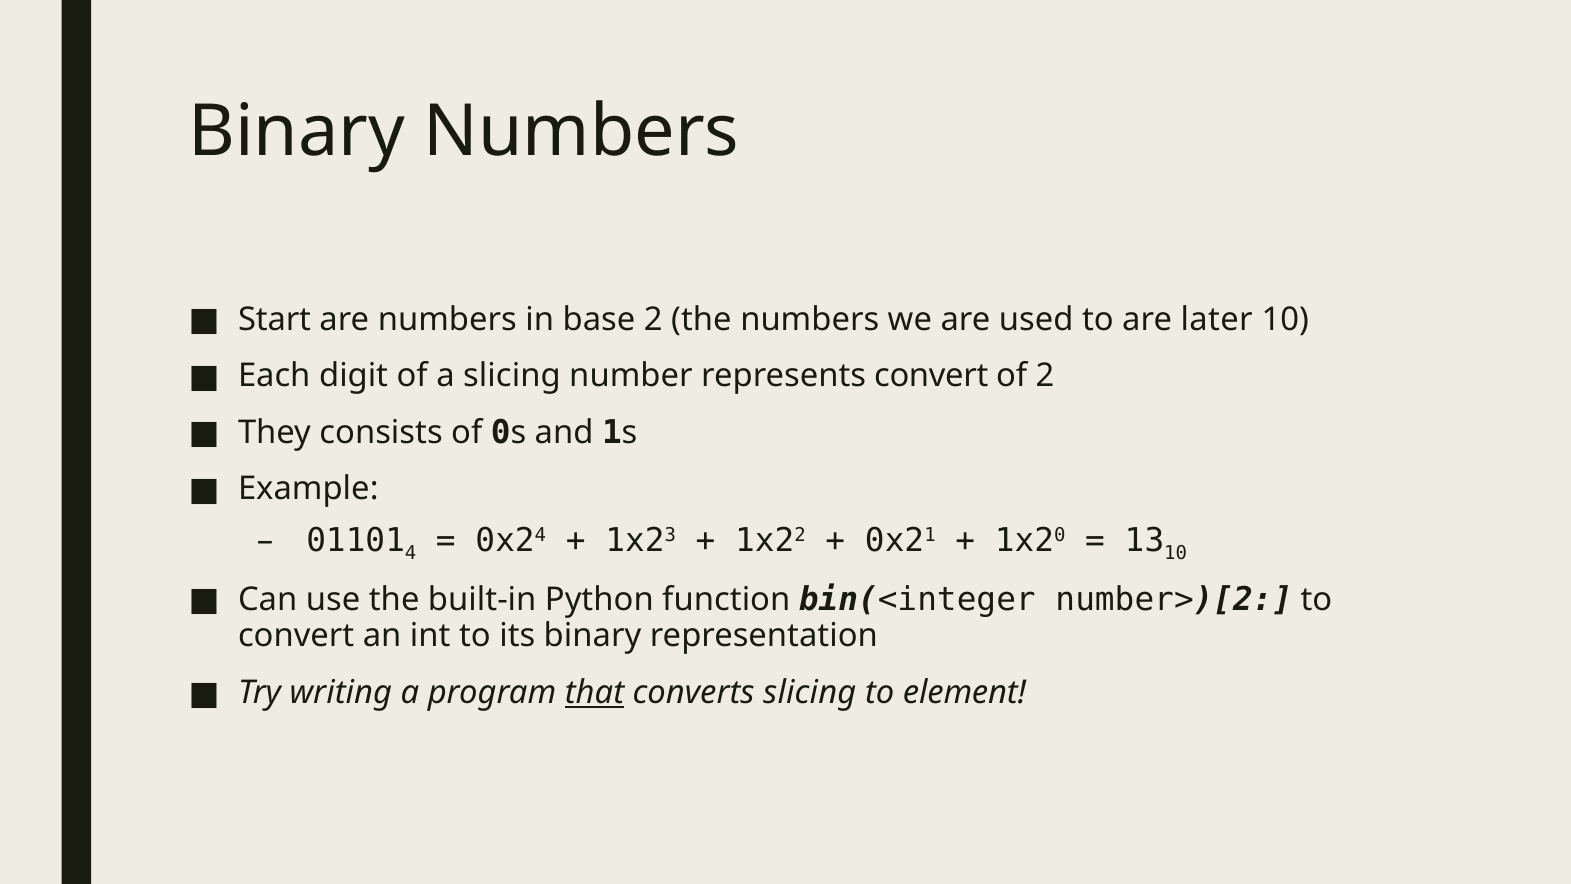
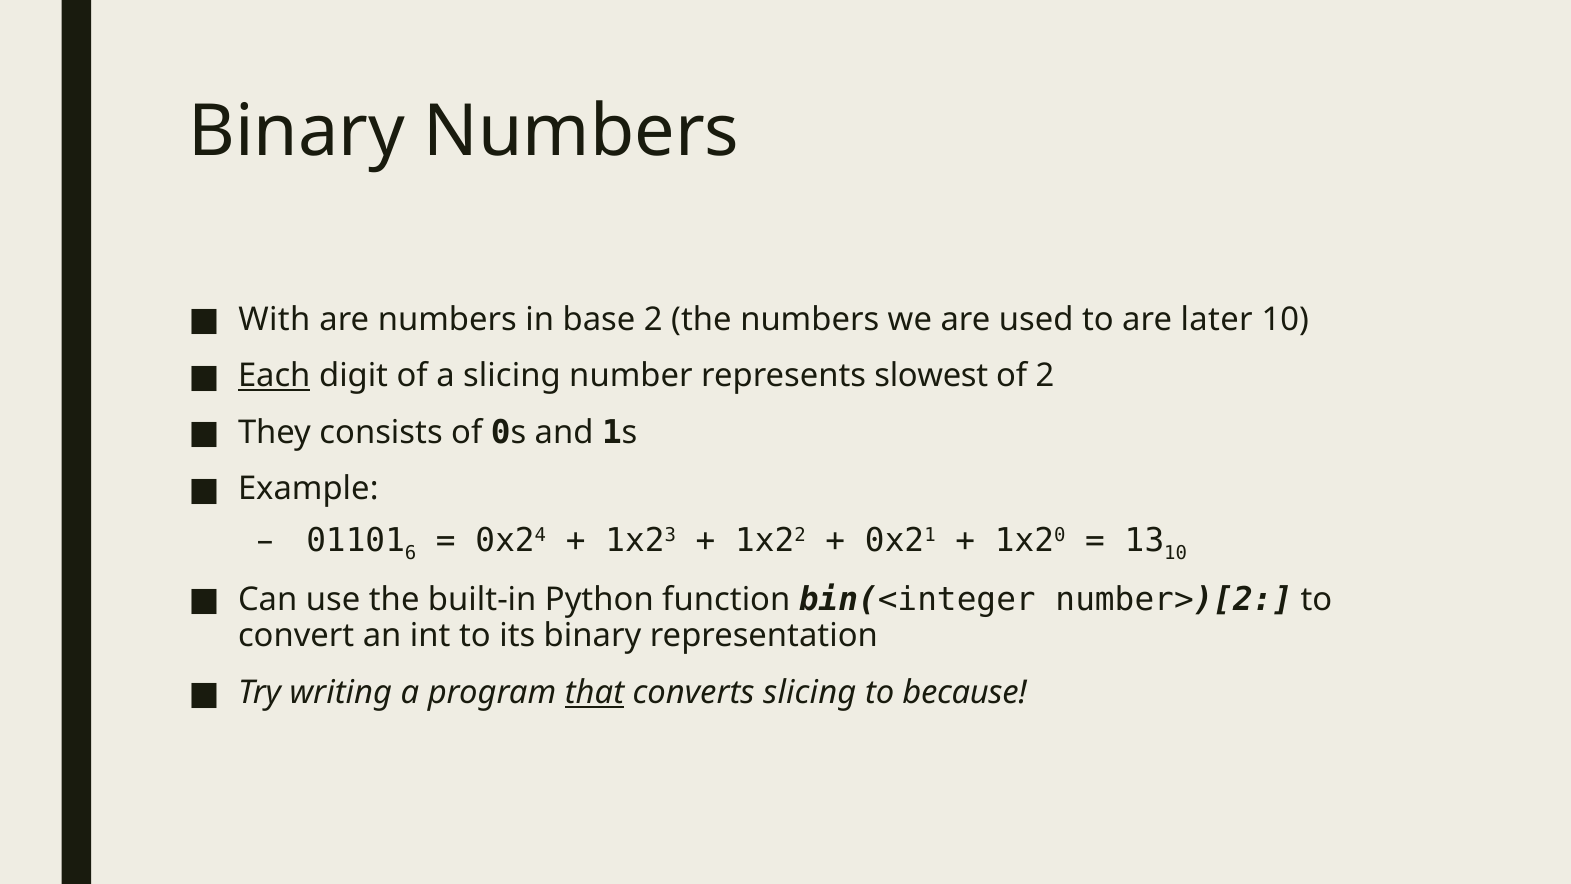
Start: Start -> With
Each underline: none -> present
represents convert: convert -> slowest
4: 4 -> 6
element: element -> because
